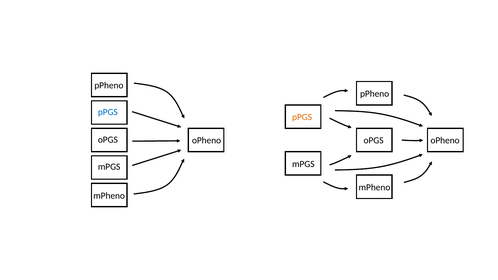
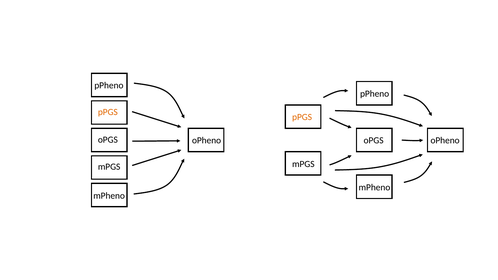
pPGS at (108, 112) colour: blue -> orange
